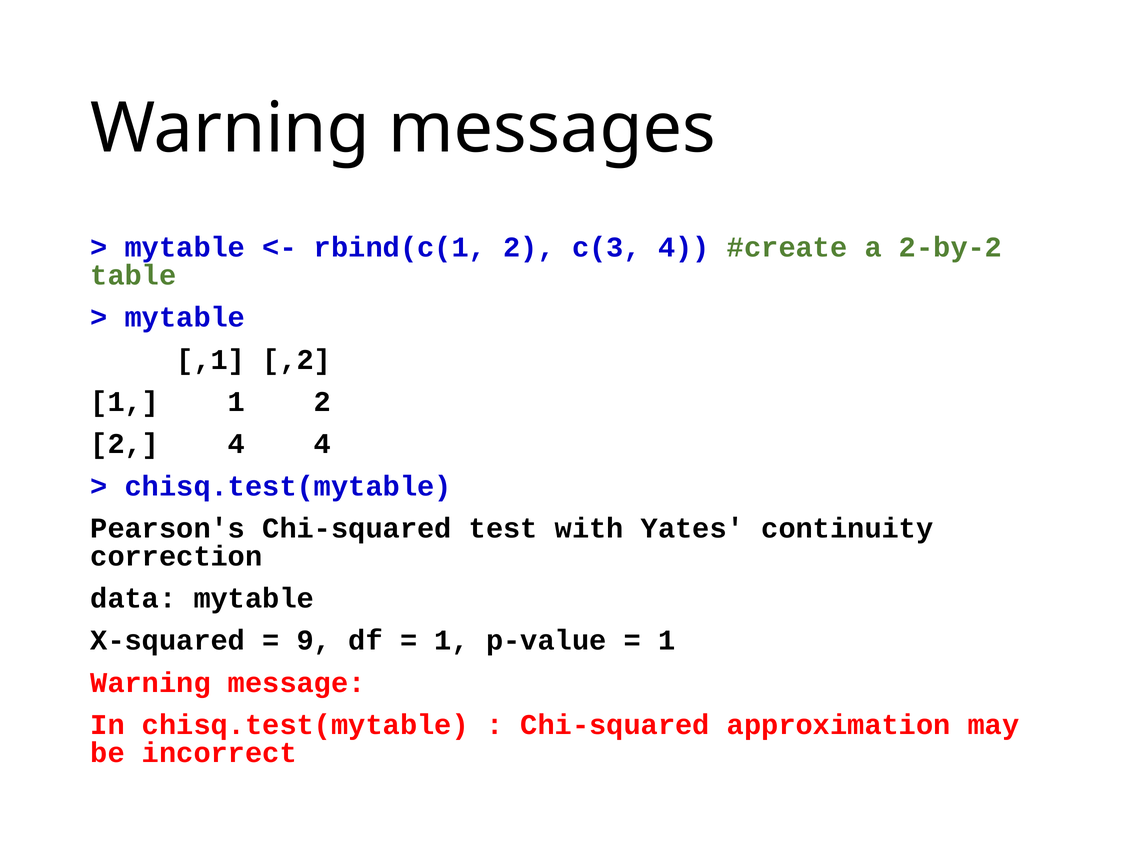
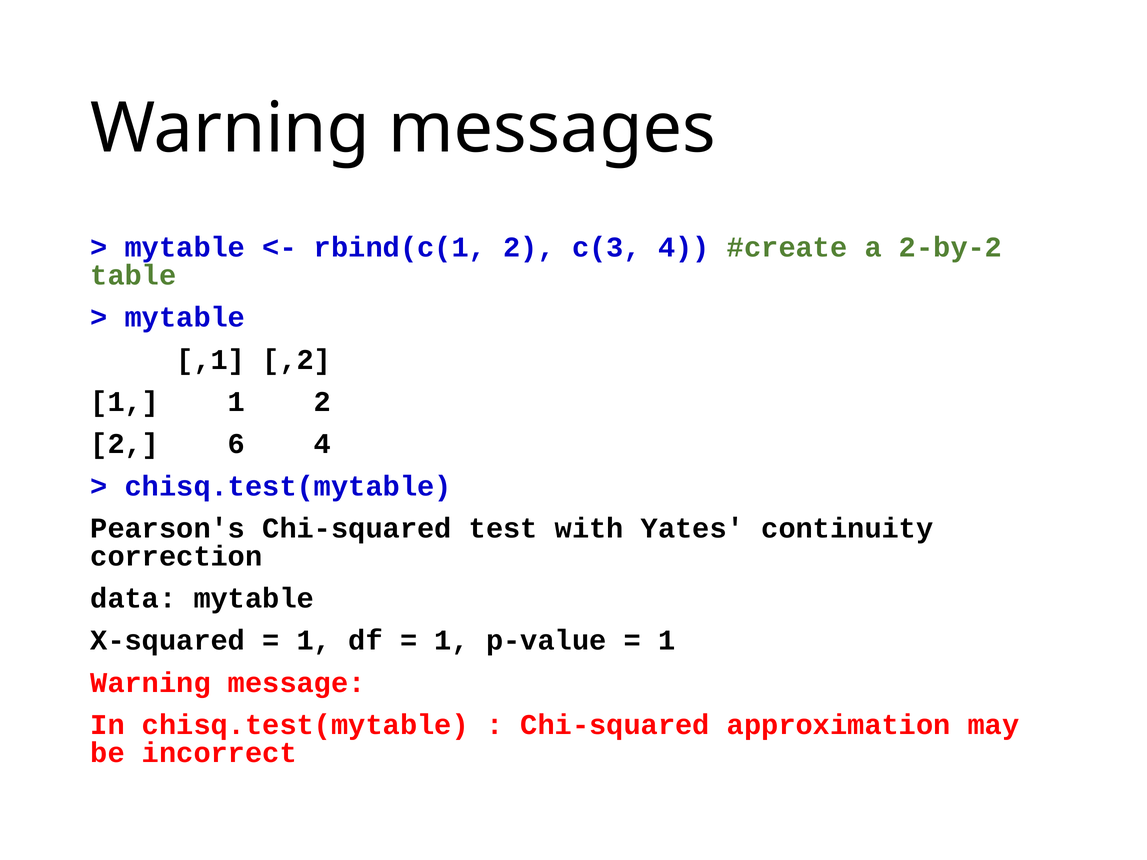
2 4: 4 -> 6
9 at (314, 641): 9 -> 1
